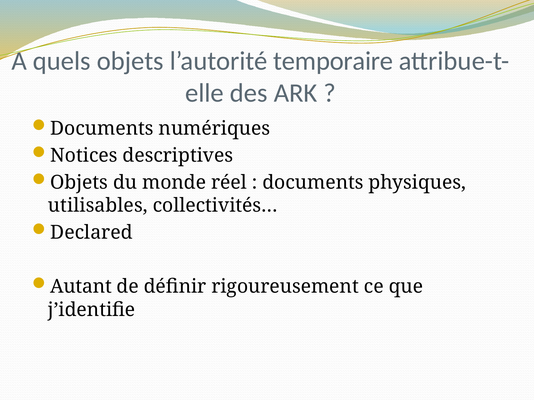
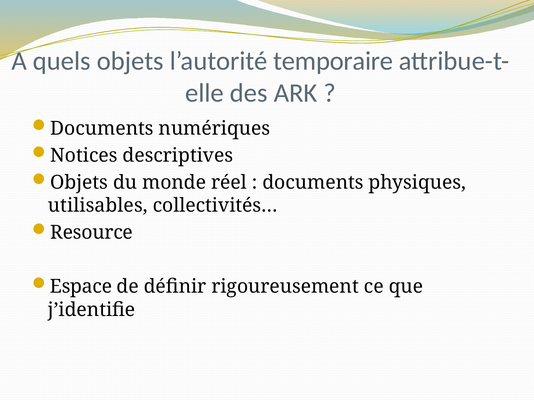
Declared: Declared -> Resource
Autant: Autant -> Espace
